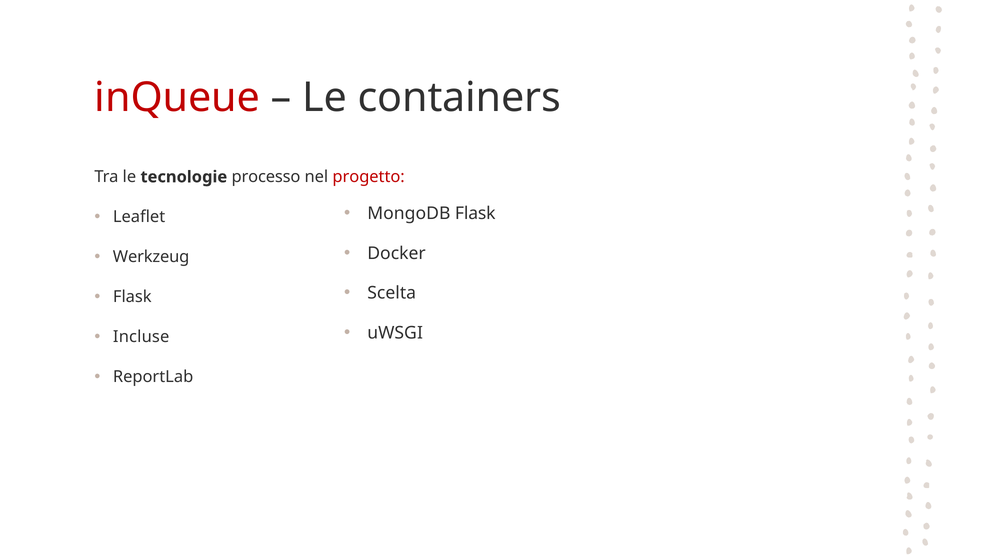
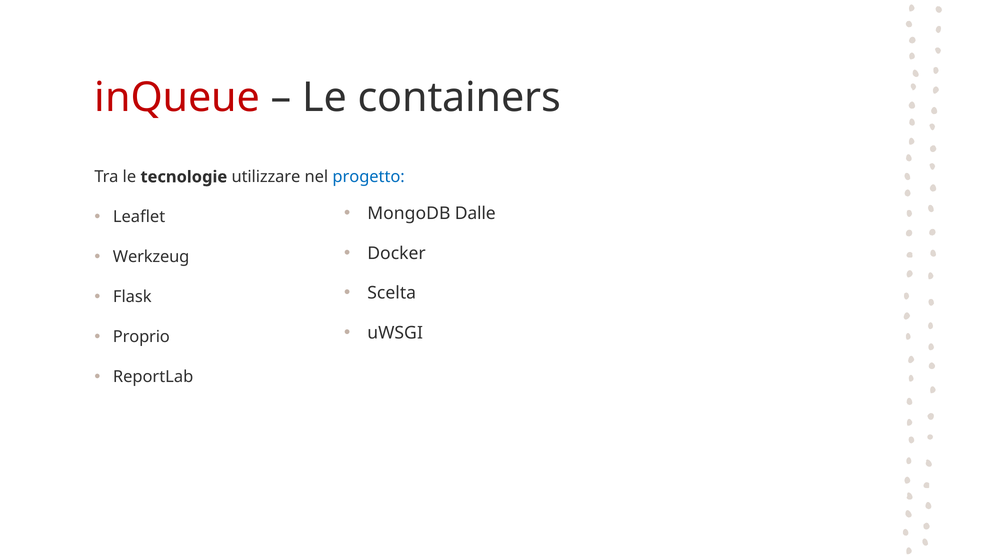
processo: processo -> utilizzare
progetto colour: red -> blue
MongoDB Flask: Flask -> Dalle
Incluse: Incluse -> Proprio
